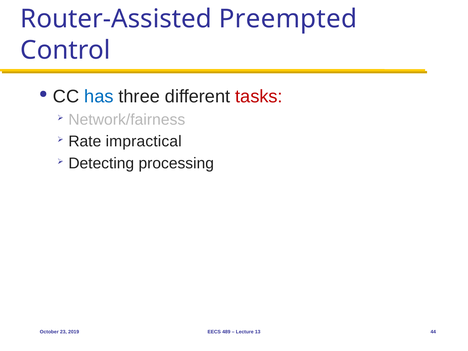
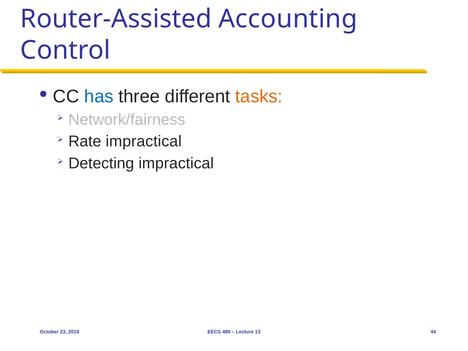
Preempted: Preempted -> Accounting
tasks colour: red -> orange
Detecting processing: processing -> impractical
